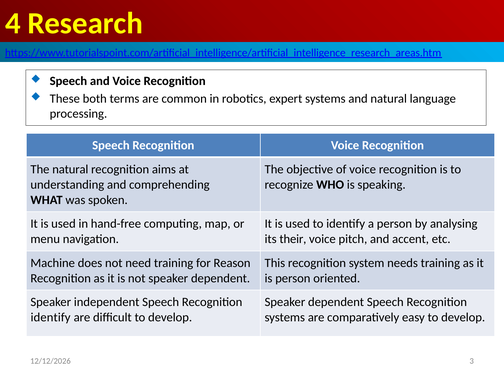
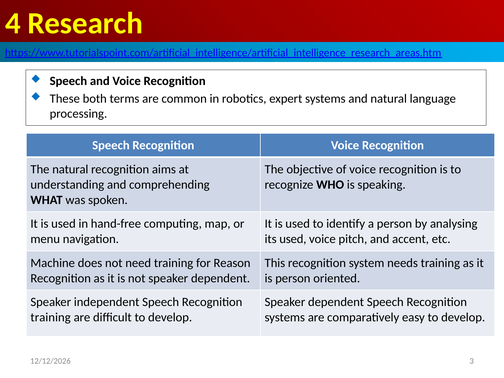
its their: their -> used
identify at (51, 317): identify -> training
